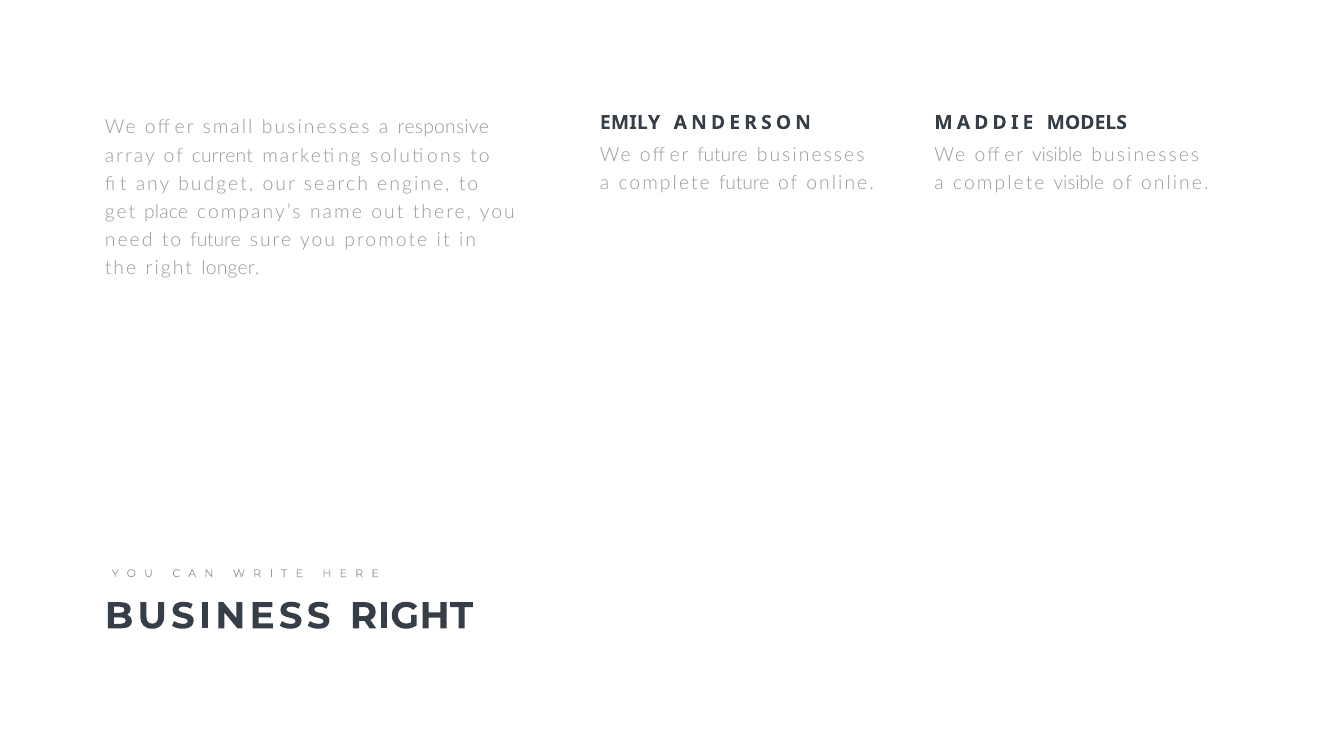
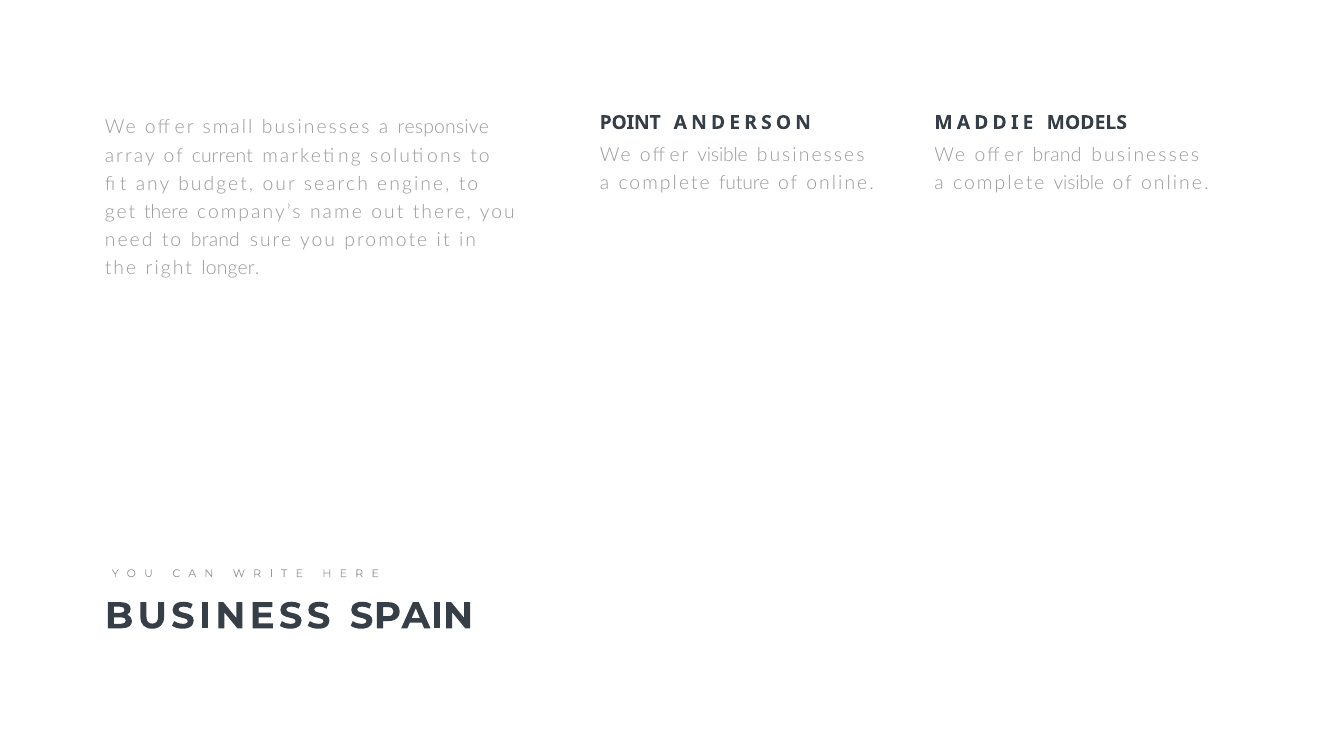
EMILY: EMILY -> POINT
offer future: future -> visible
offer visible: visible -> brand
get place: place -> there
to future: future -> brand
BUSINESS RIGHT: RIGHT -> SPAIN
